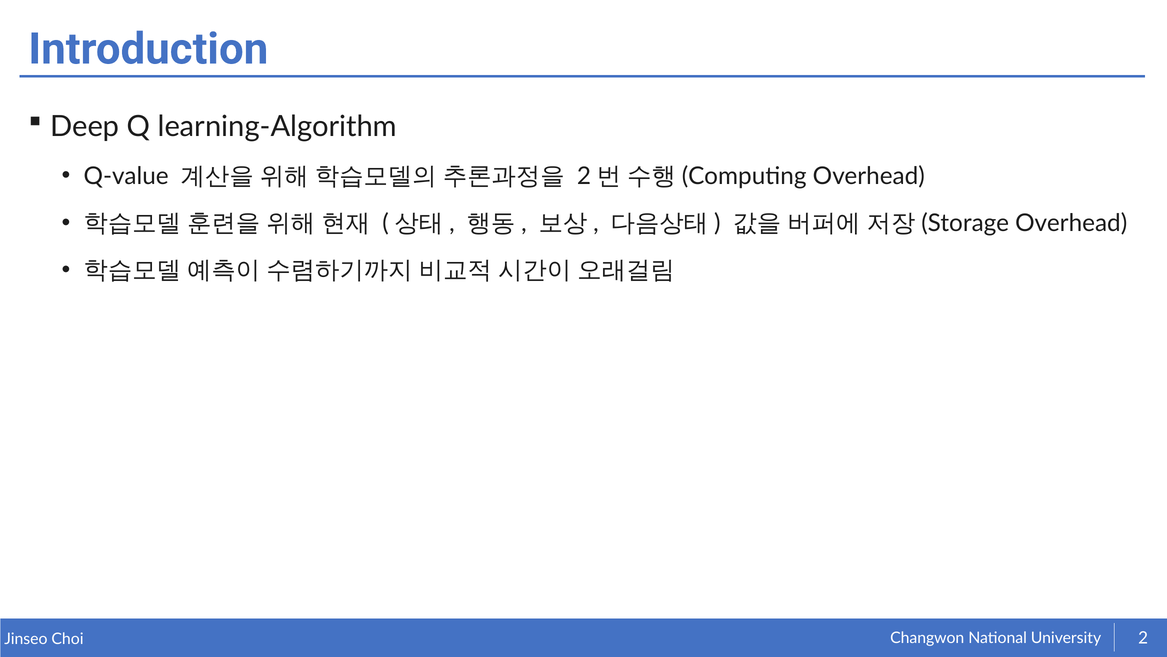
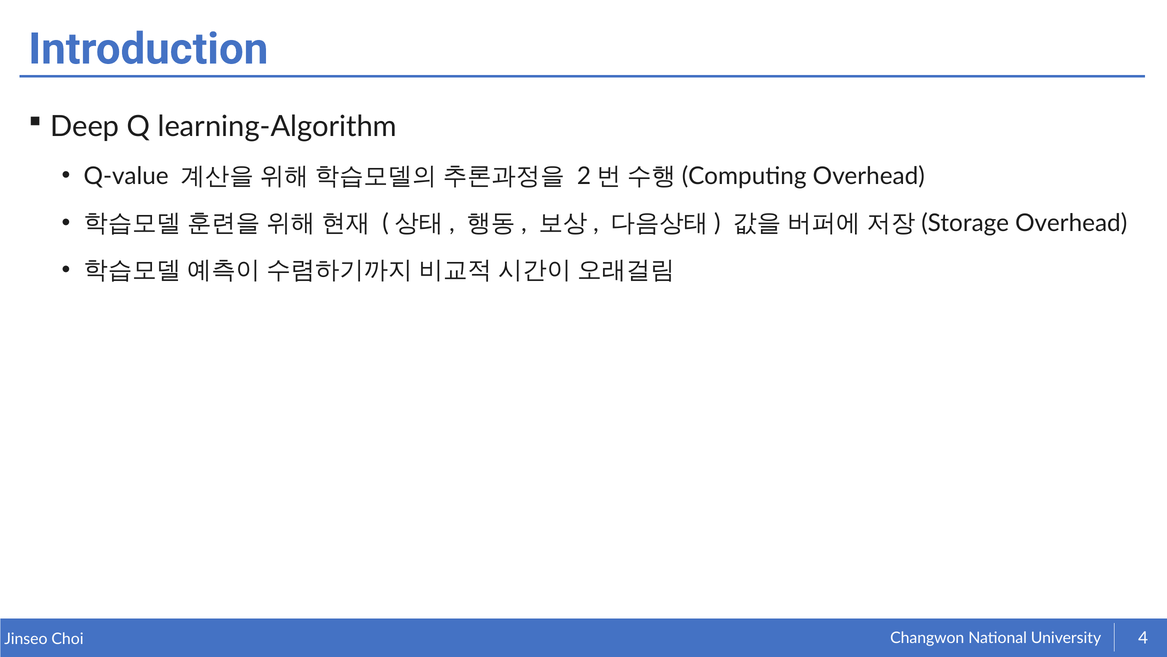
2 at (1143, 638): 2 -> 4
